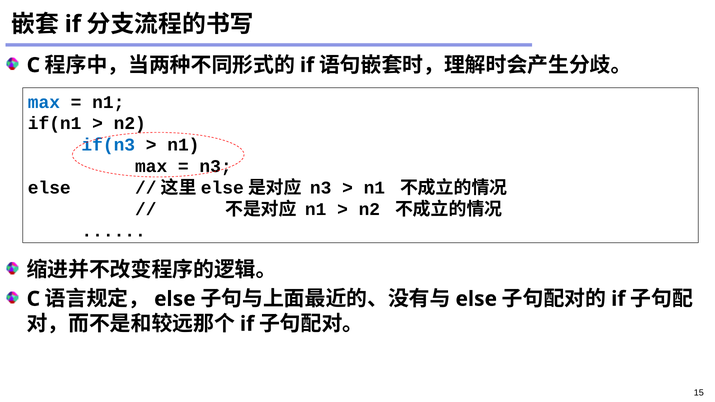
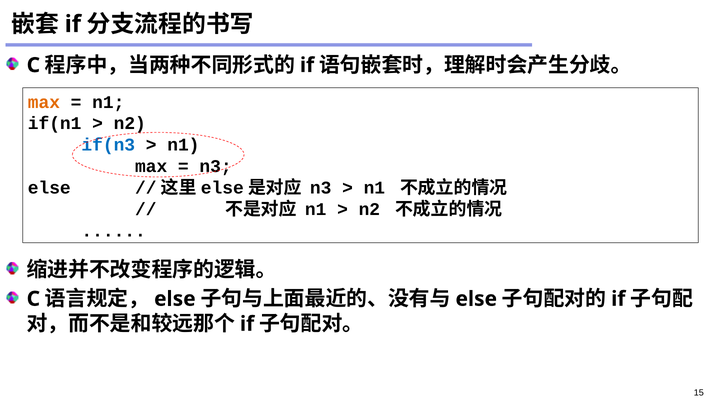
max at (44, 102) colour: blue -> orange
